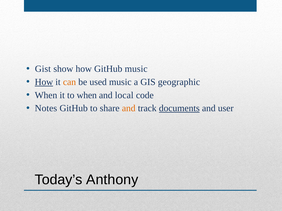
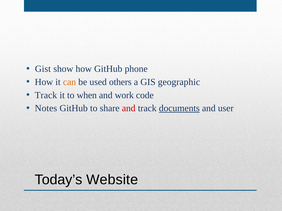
GitHub music: music -> phone
How at (44, 82) underline: present -> none
used music: music -> others
When at (46, 95): When -> Track
local: local -> work
and at (129, 109) colour: orange -> red
Anthony: Anthony -> Website
